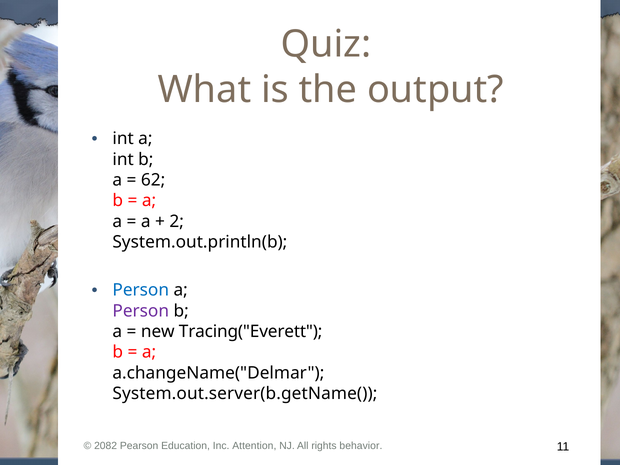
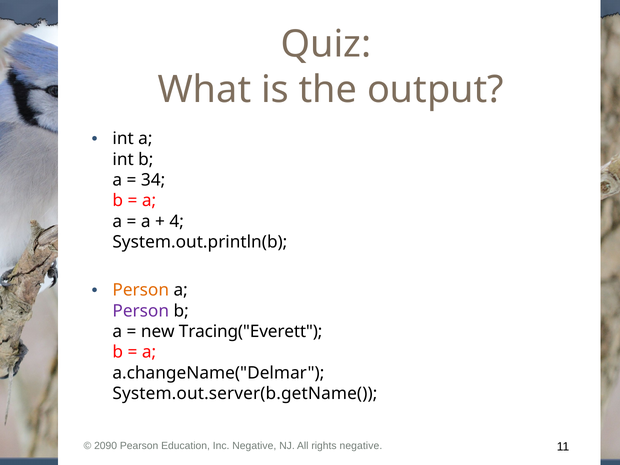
62: 62 -> 34
2: 2 -> 4
Person at (141, 290) colour: blue -> orange
2082: 2082 -> 2090
Inc Attention: Attention -> Negative
rights behavior: behavior -> negative
